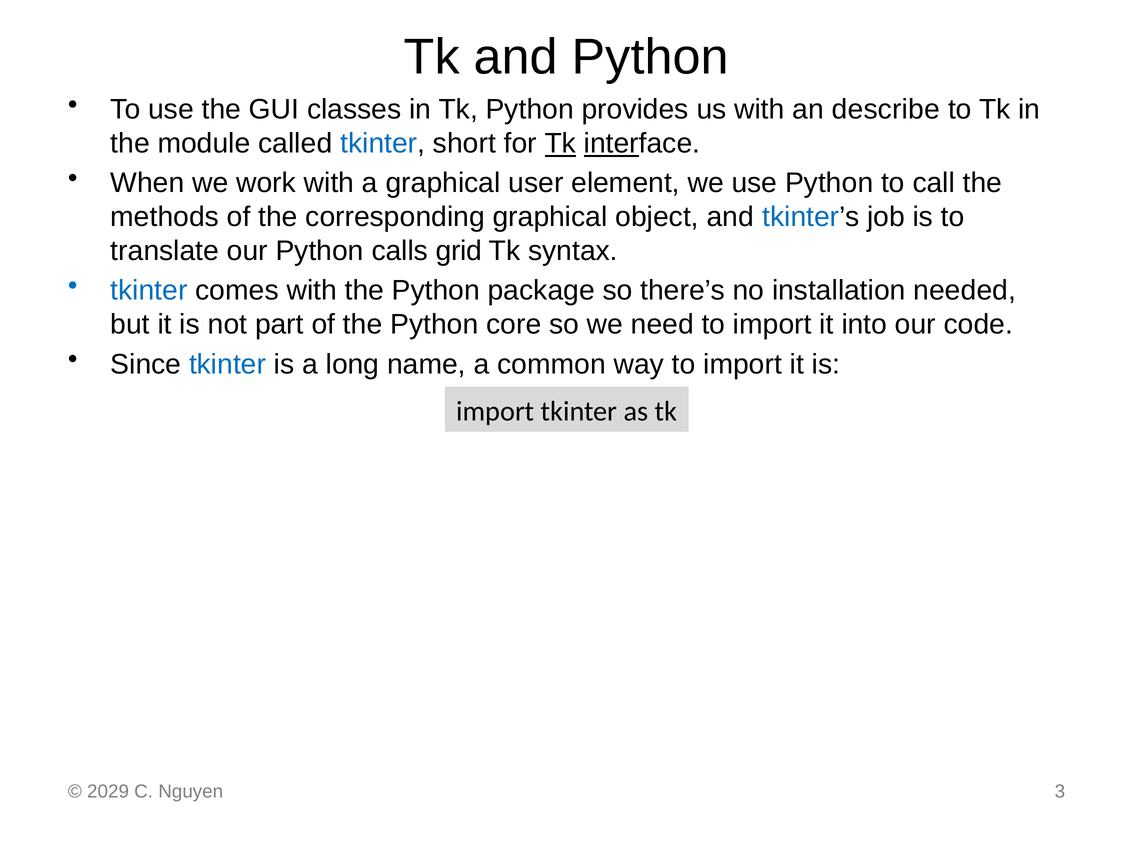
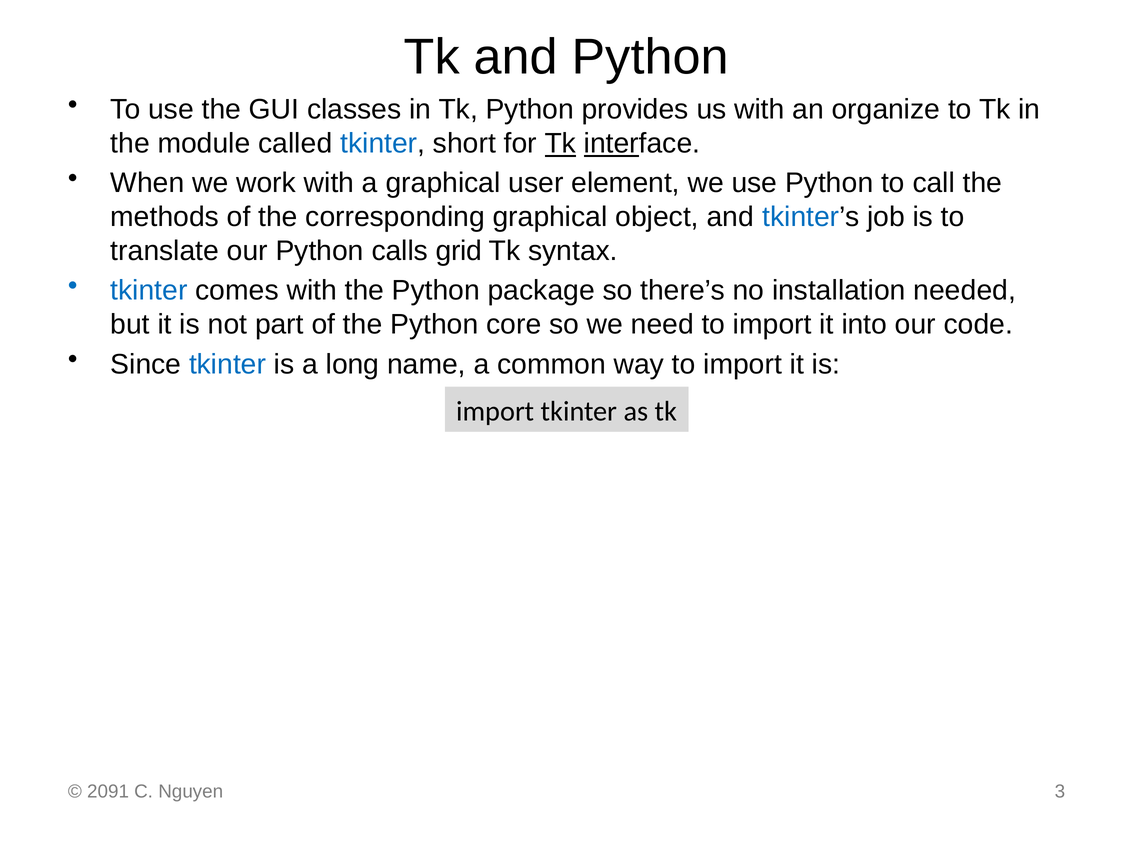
describe: describe -> organize
2029: 2029 -> 2091
